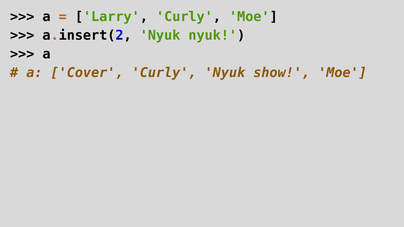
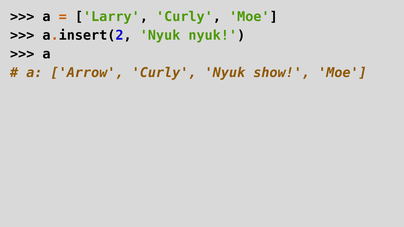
Cover: Cover -> Arrow
